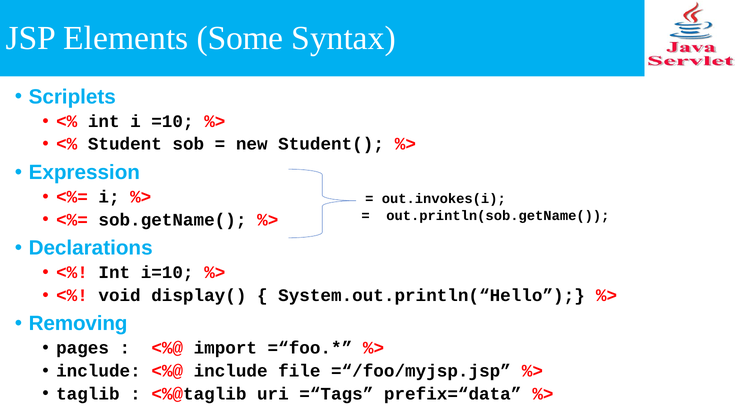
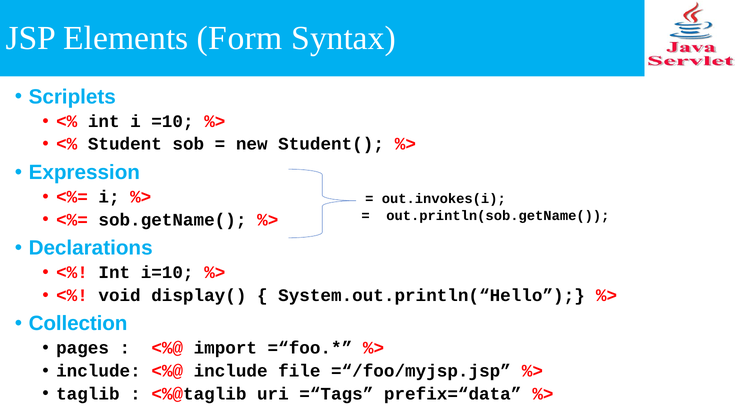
Some: Some -> Form
Removing: Removing -> Collection
